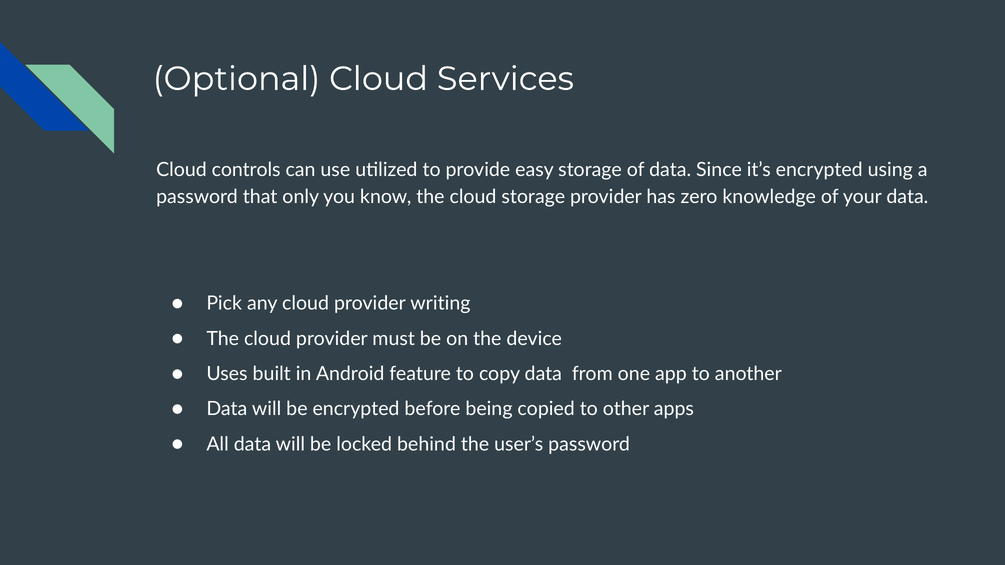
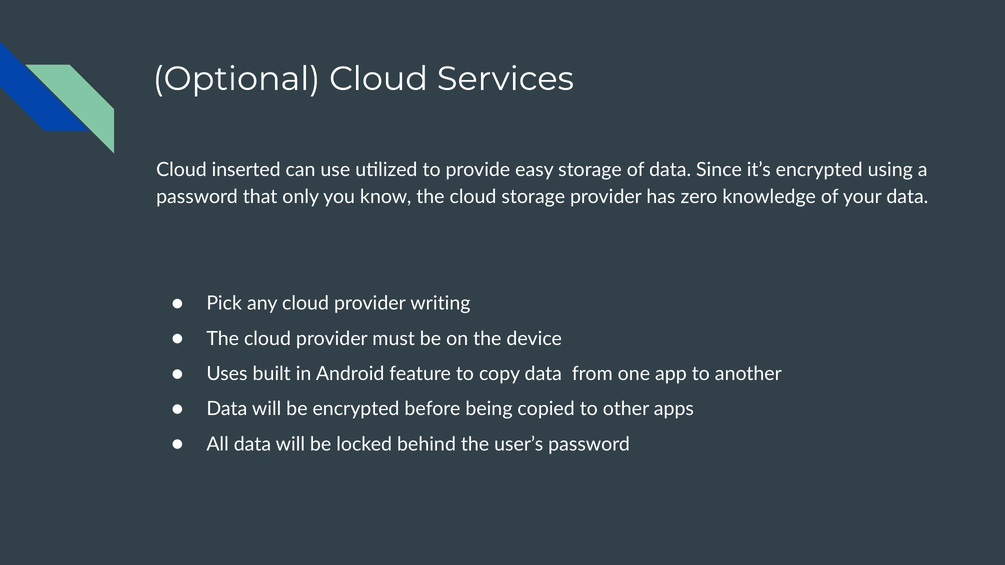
controls: controls -> inserted
